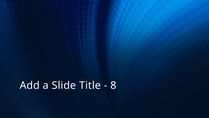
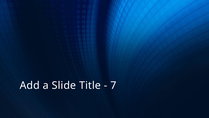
8: 8 -> 7
